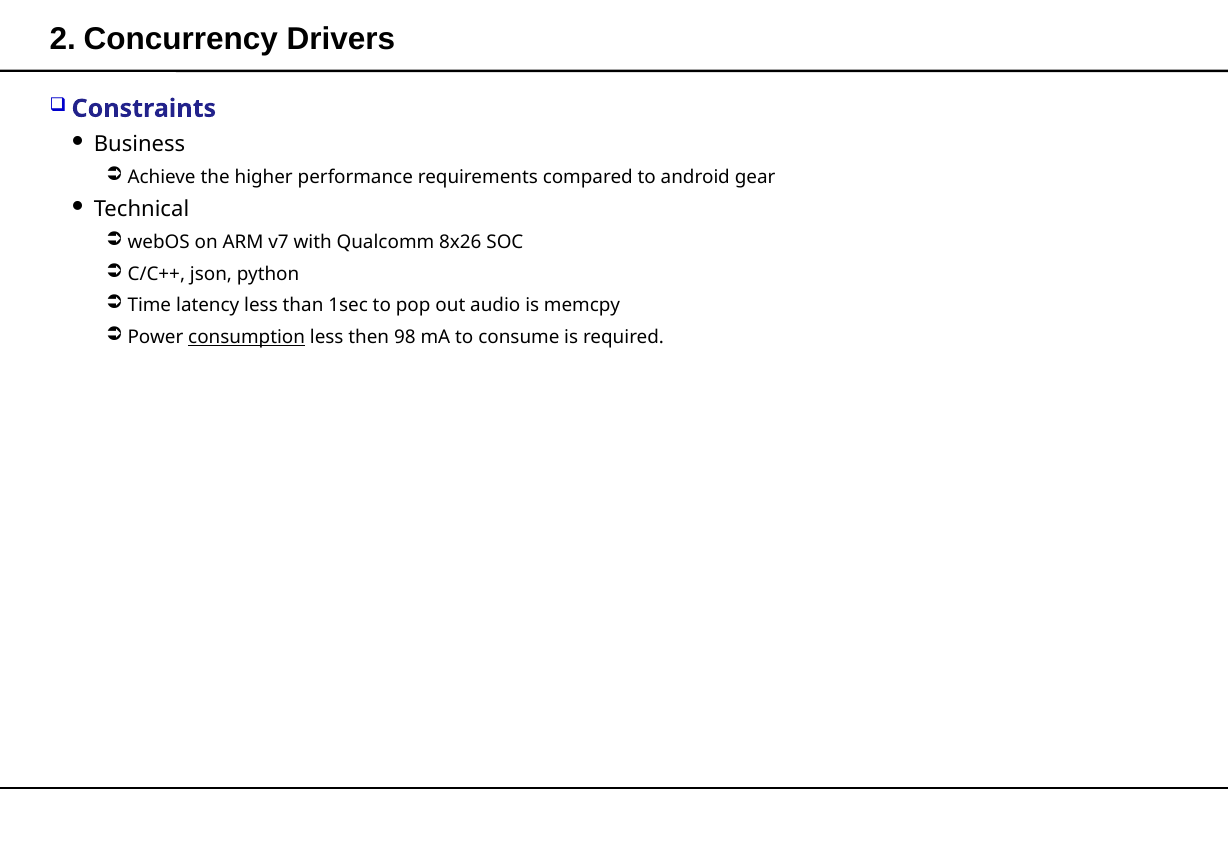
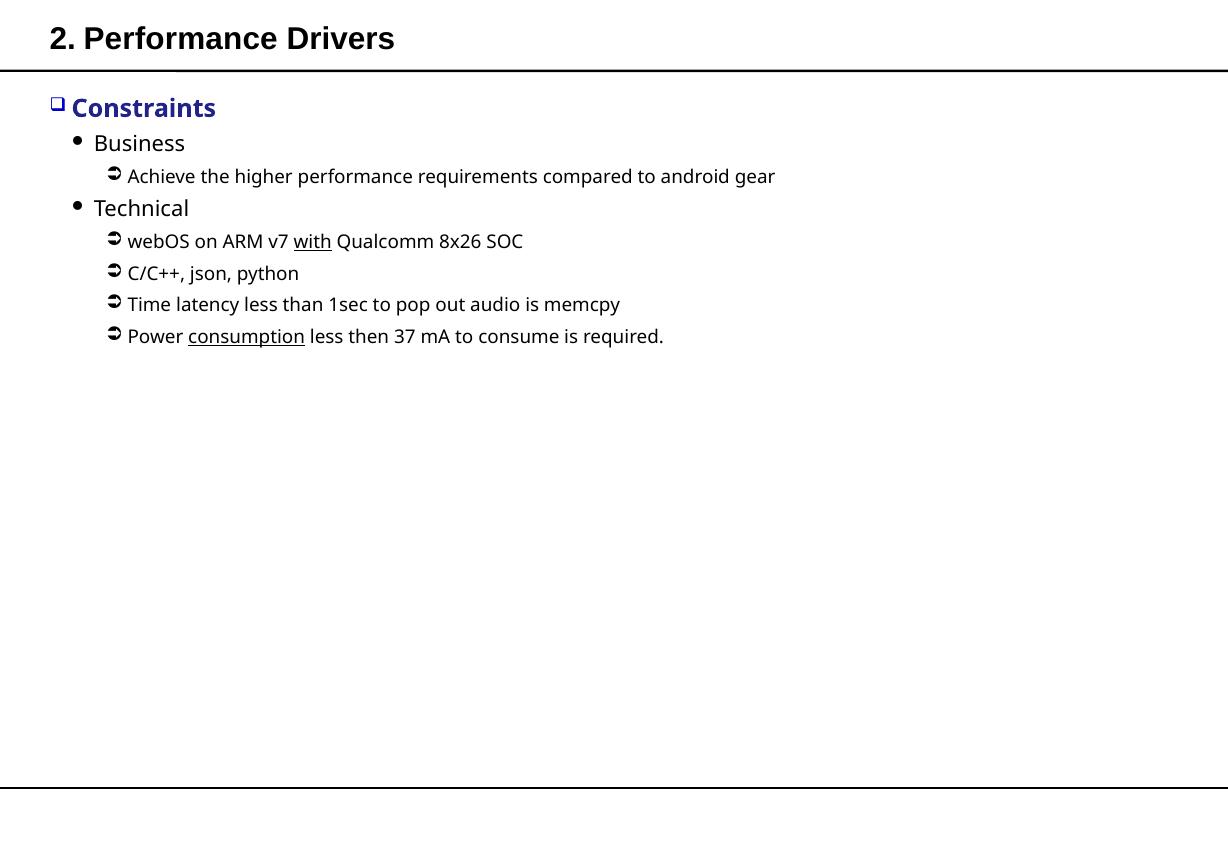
2 Concurrency: Concurrency -> Performance
with underline: none -> present
98: 98 -> 37
